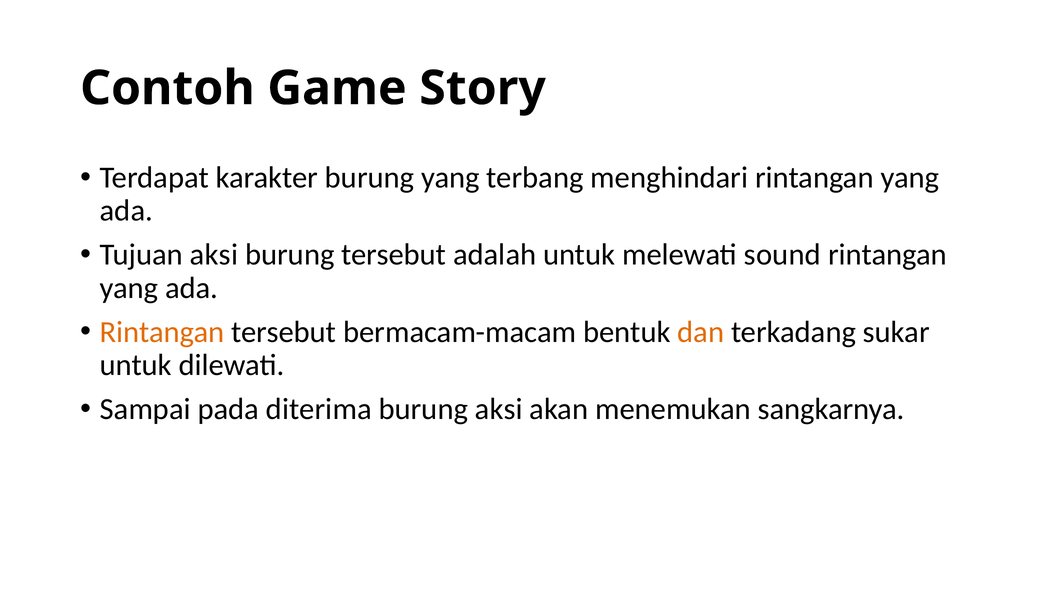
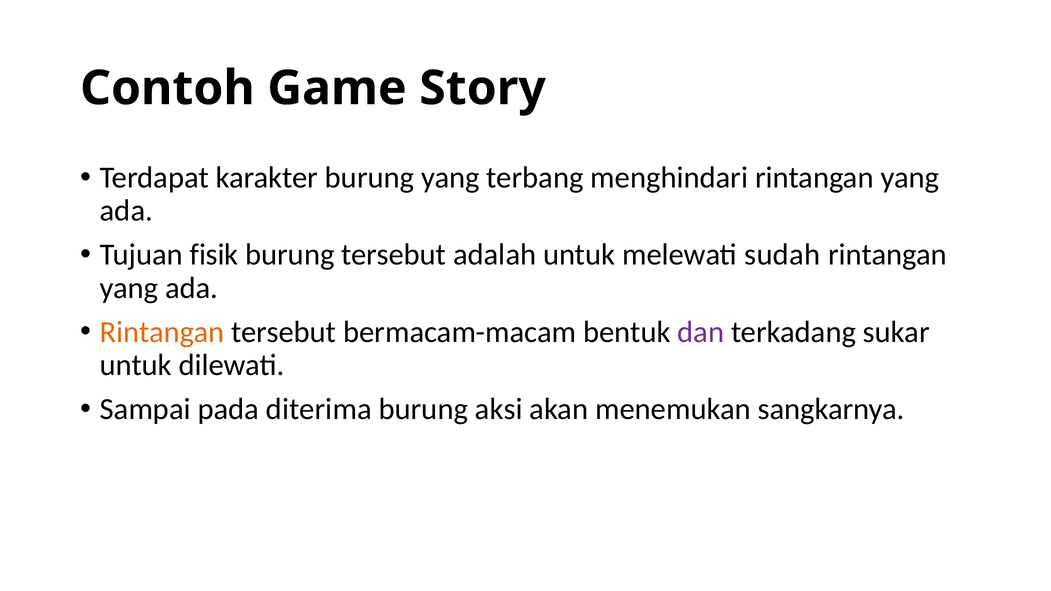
Tujuan aksi: aksi -> fisik
sound: sound -> sudah
dan colour: orange -> purple
